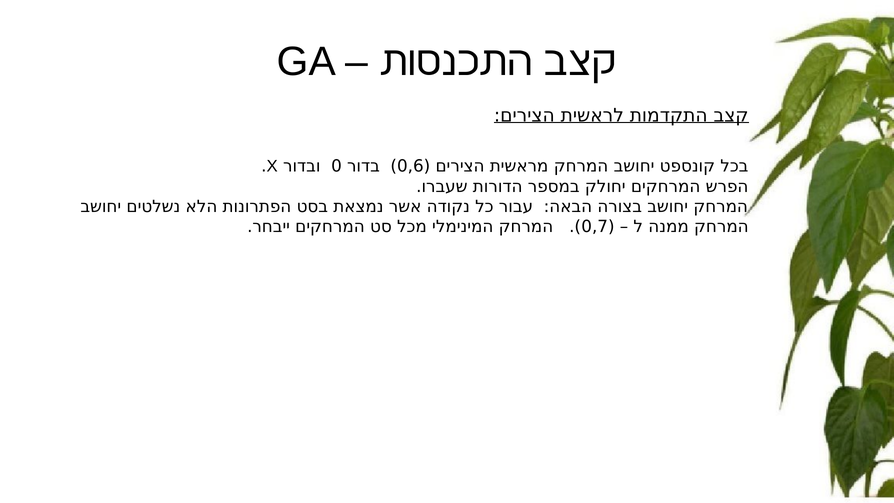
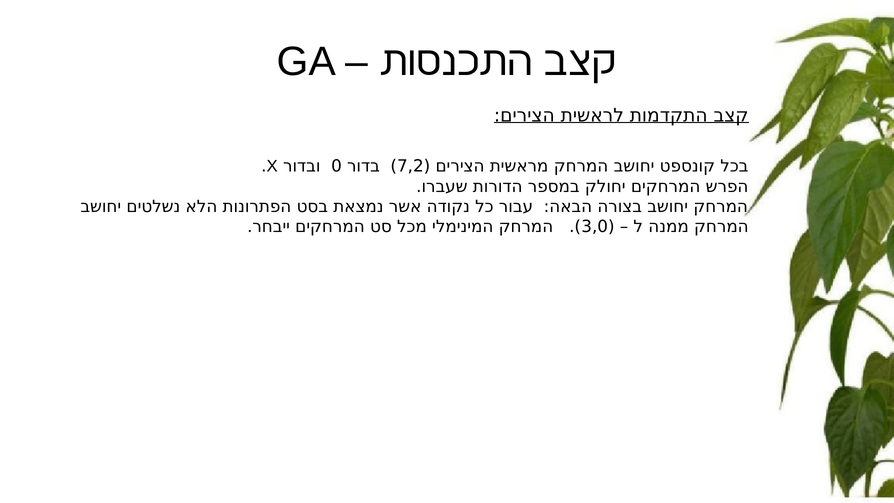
0,6: 0,6 -> 7,2
0,7: 0,7 -> 3,0
